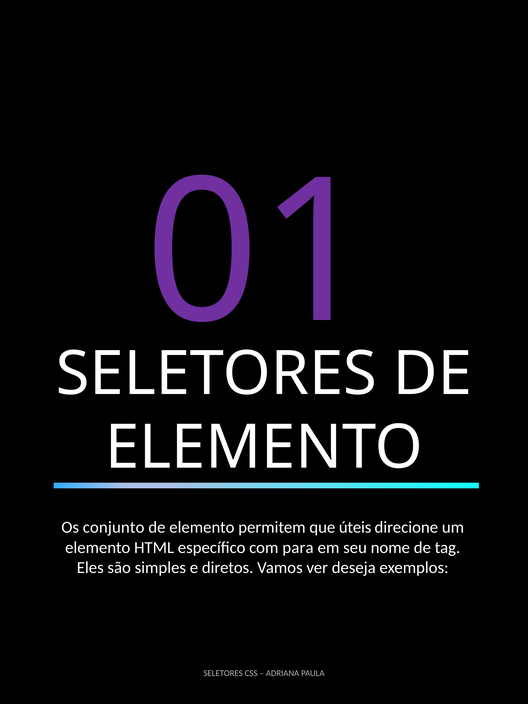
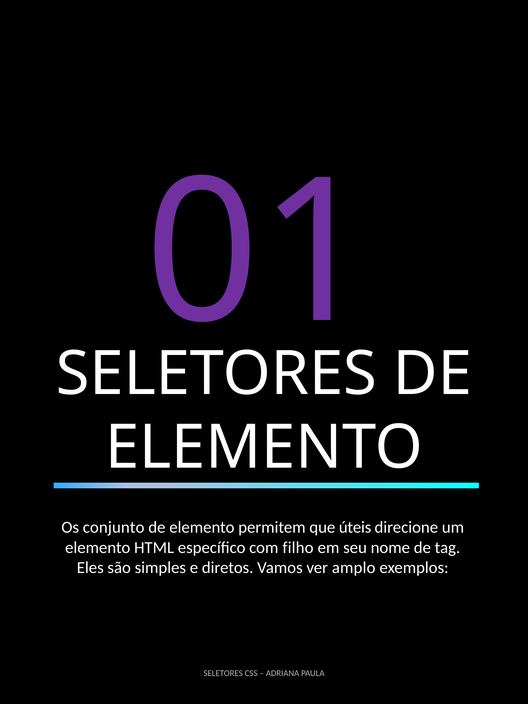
para: para -> filho
deseja: deseja -> amplo
